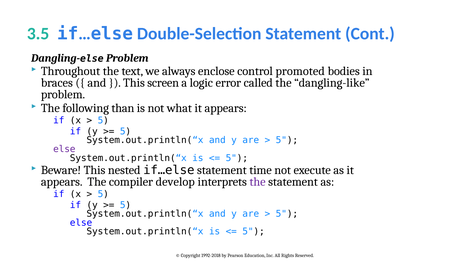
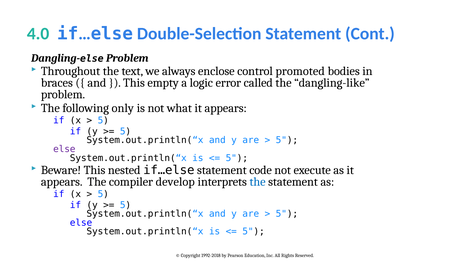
3.5: 3.5 -> 4.0
screen: screen -> empty
than: than -> only
time: time -> code
the at (258, 182) colour: purple -> blue
